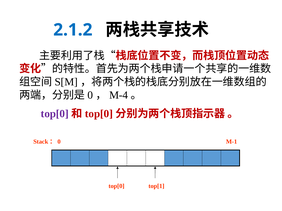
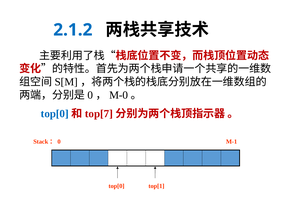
M-4: M-4 -> M-0
top[0 at (55, 114) colour: purple -> blue
top[0 at (99, 114): top[0 -> top[7
